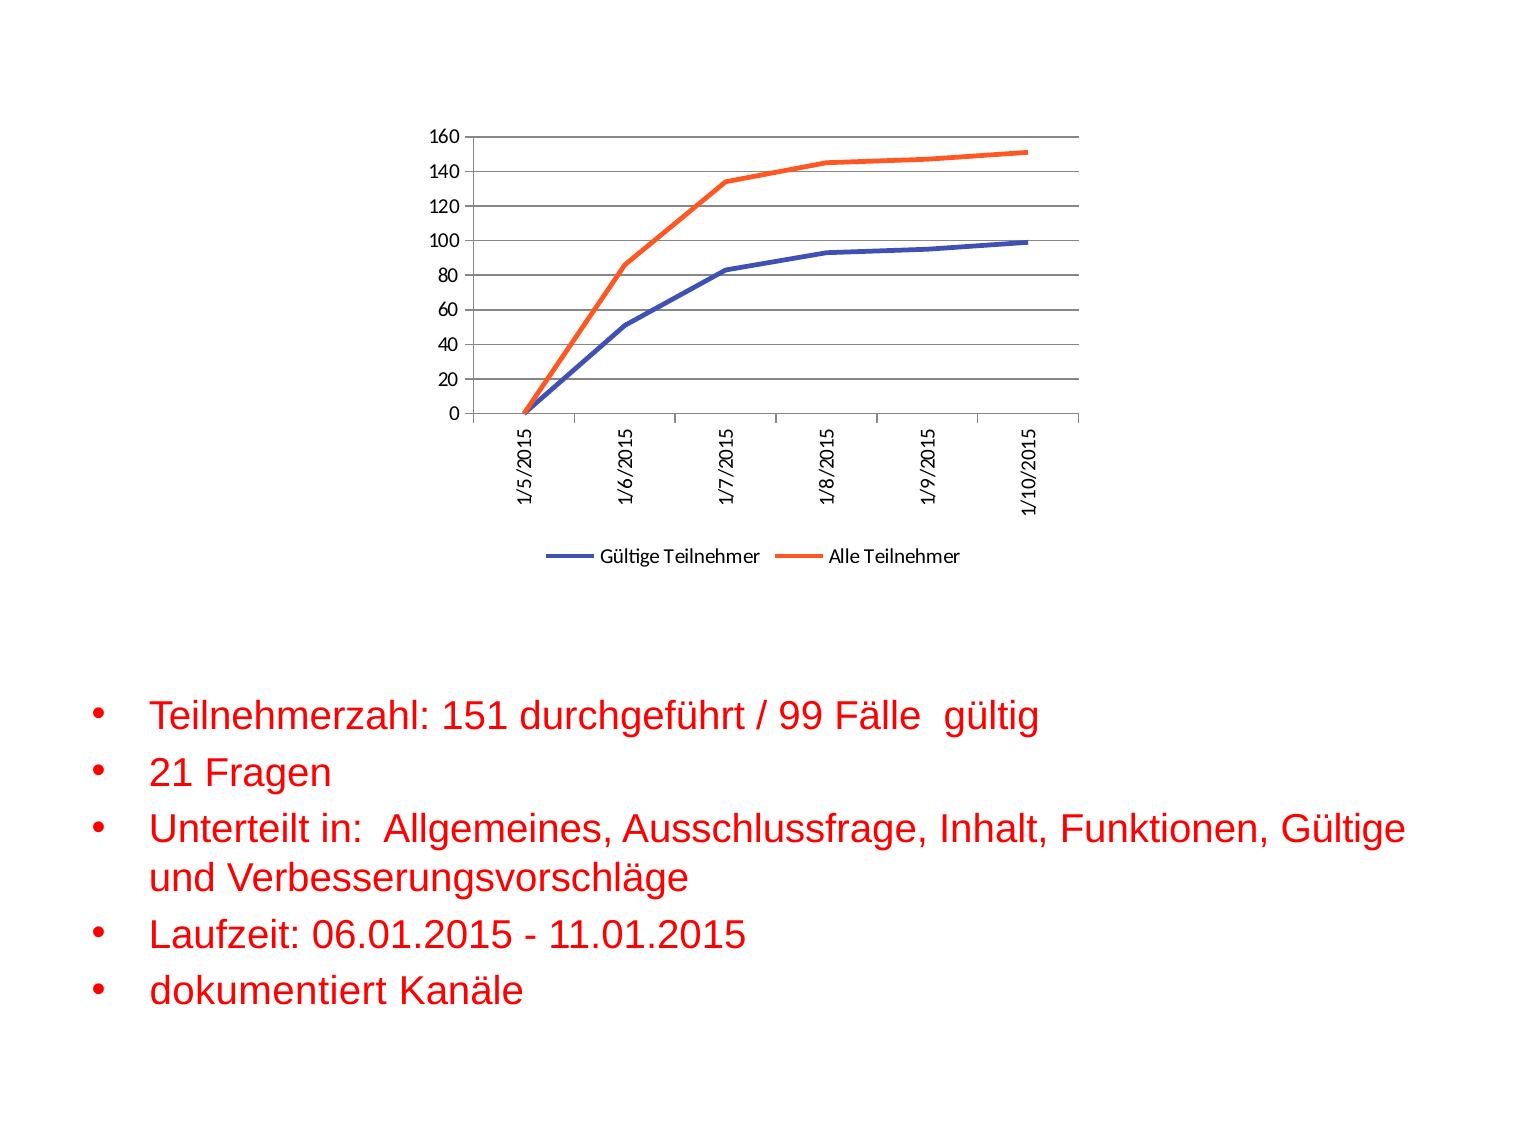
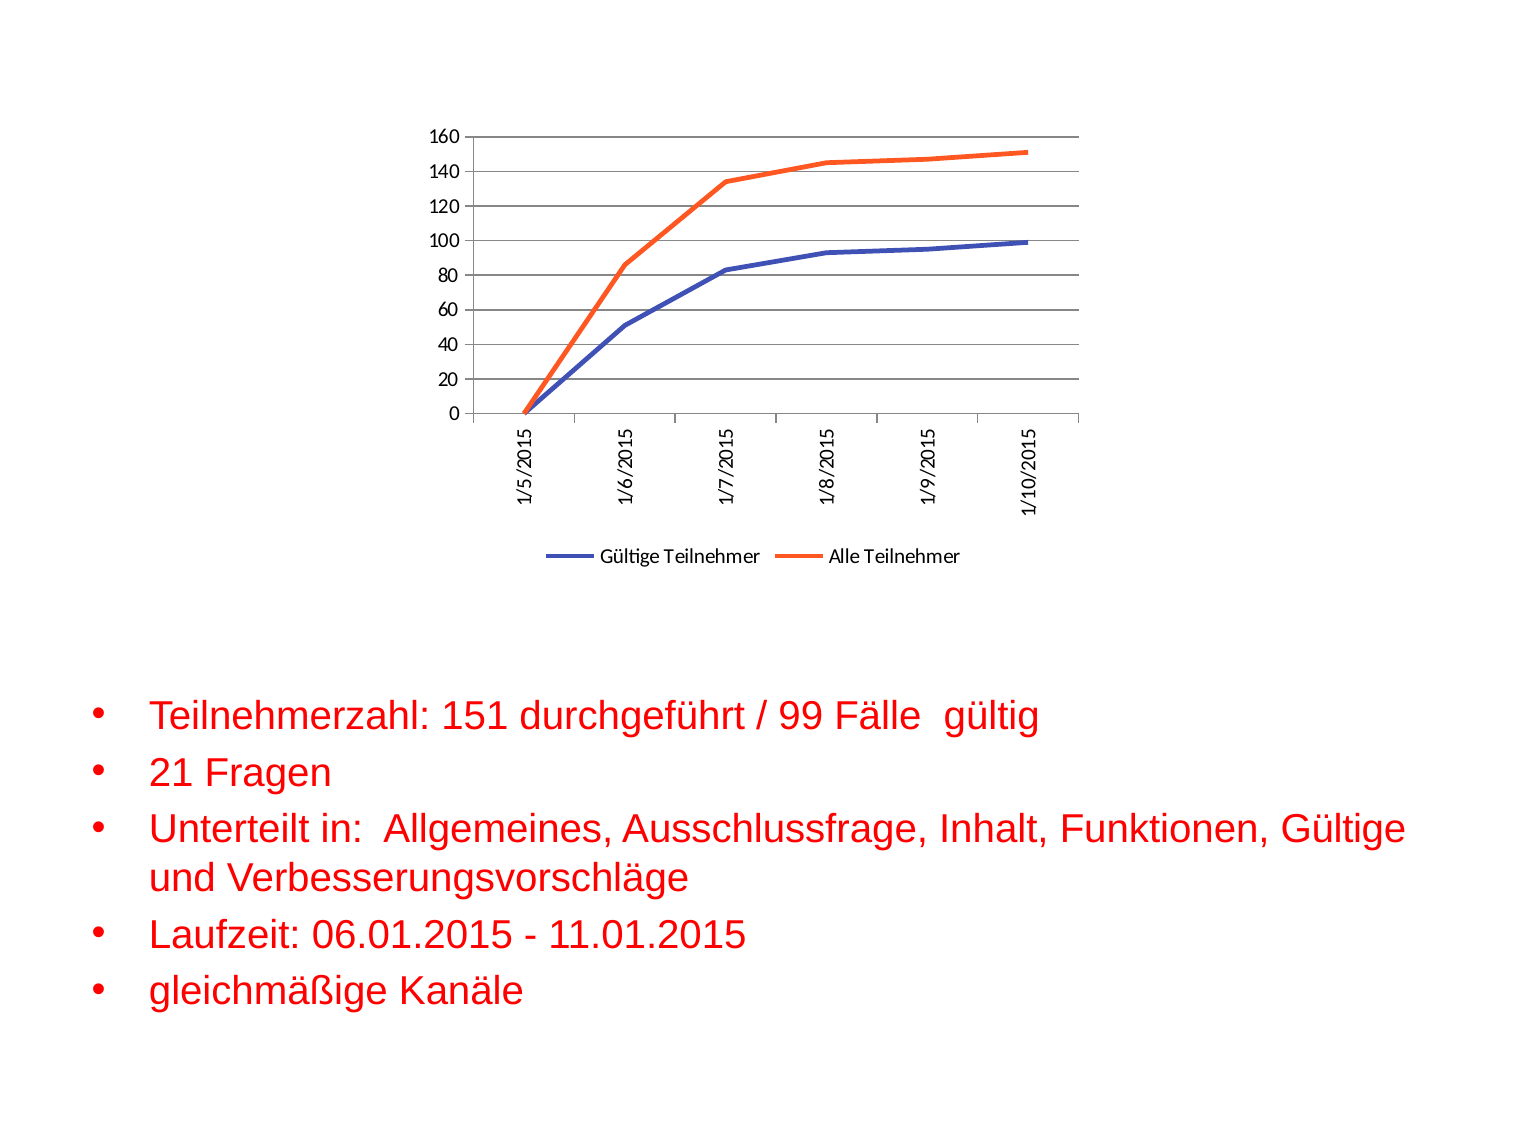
dokumentiert: dokumentiert -> gleichmäßige
